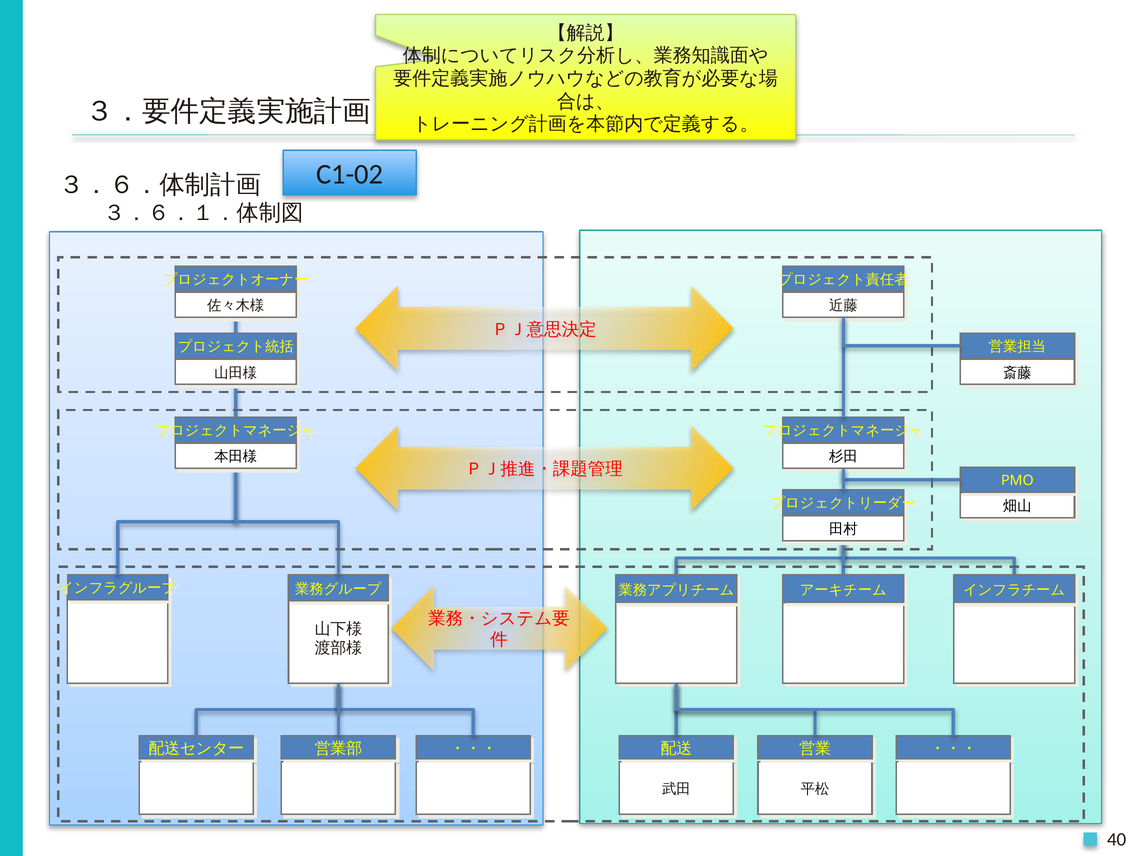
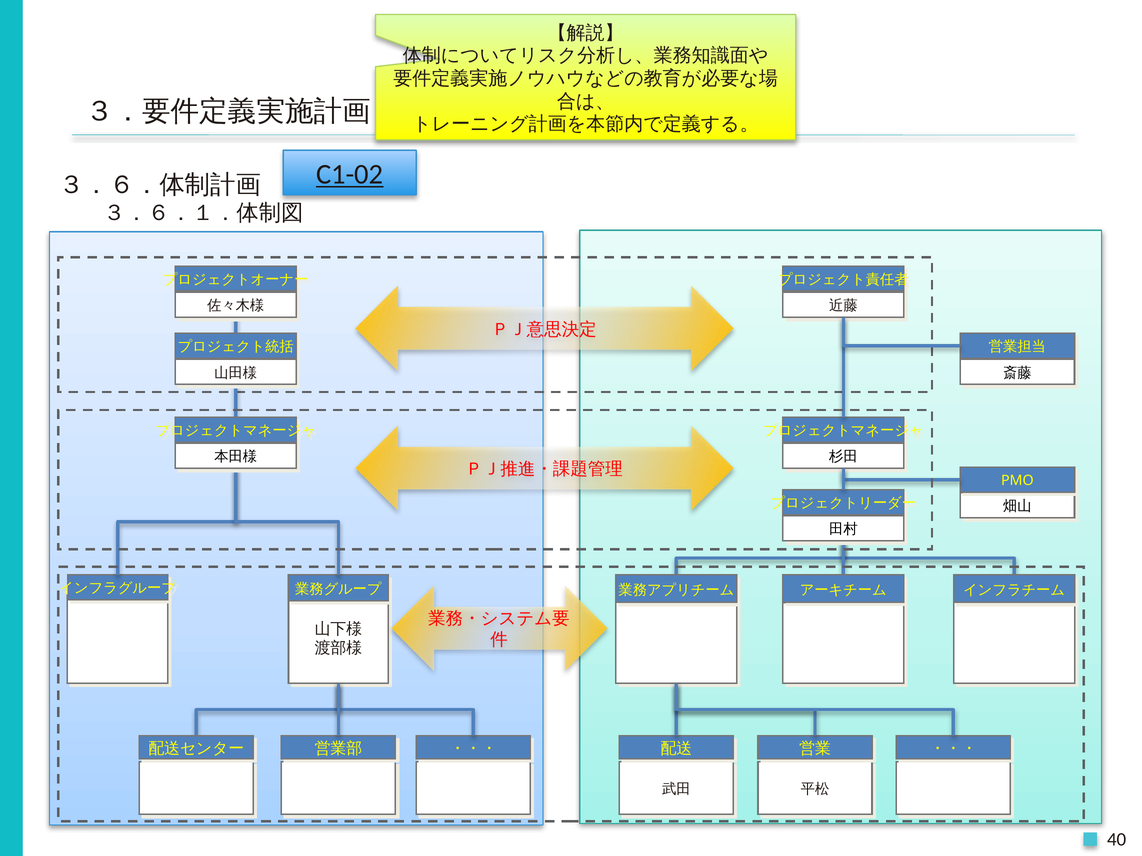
C1-02 underline: none -> present
